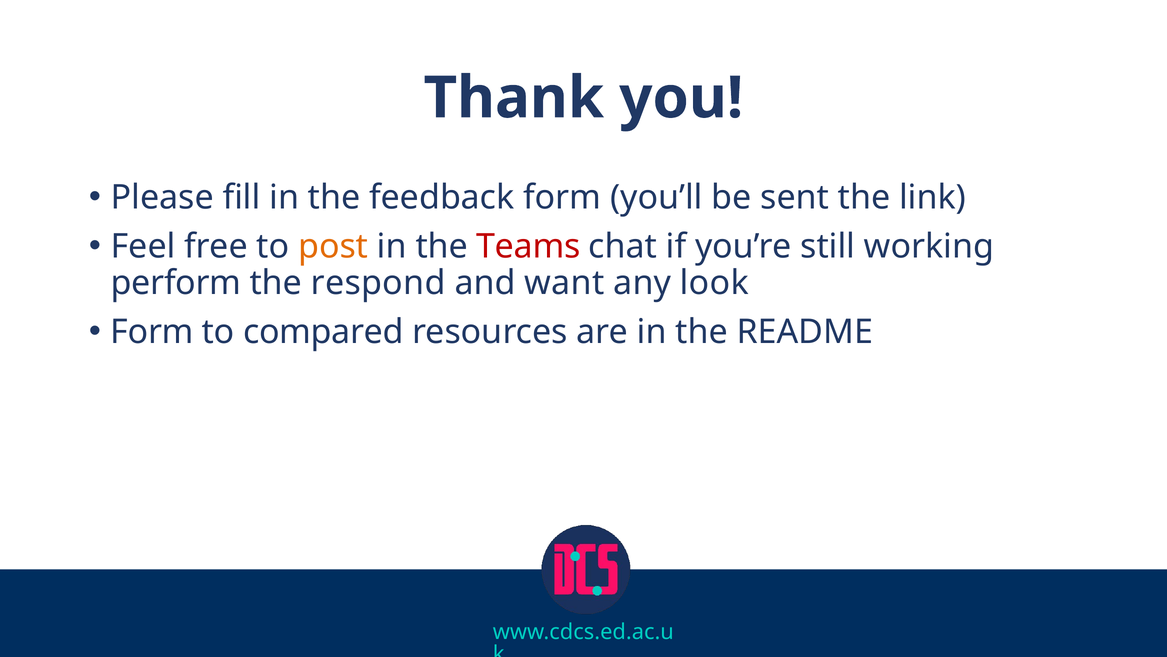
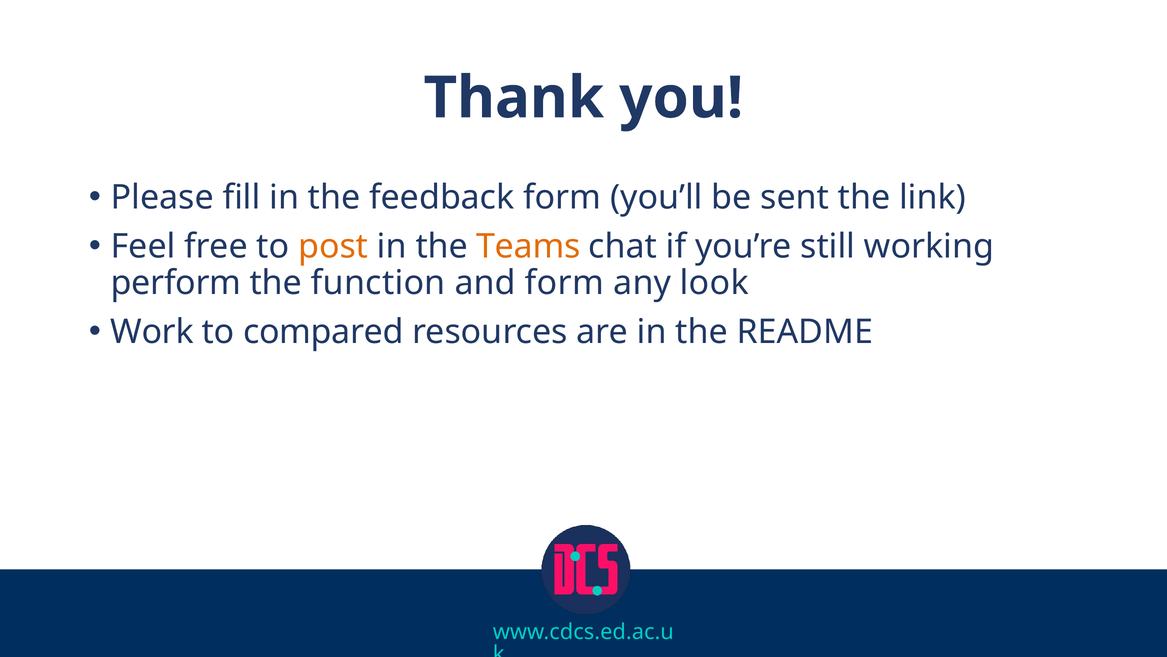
Teams colour: red -> orange
respond: respond -> function
and want: want -> form
Form at (152, 332): Form -> Work
